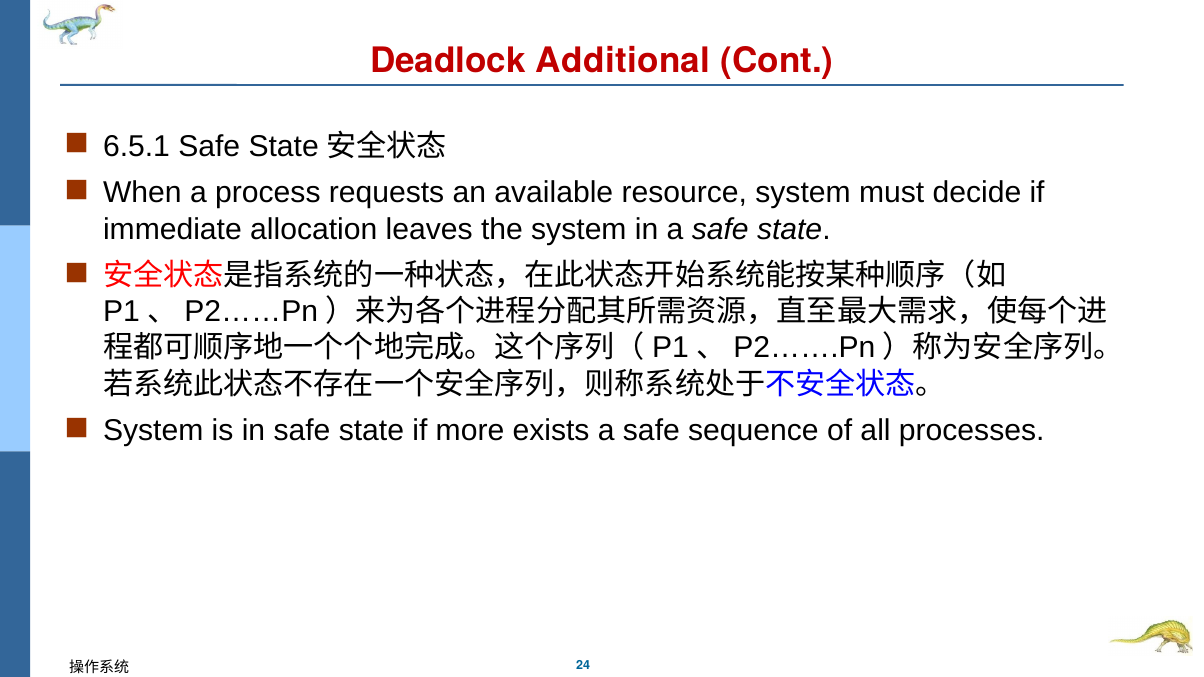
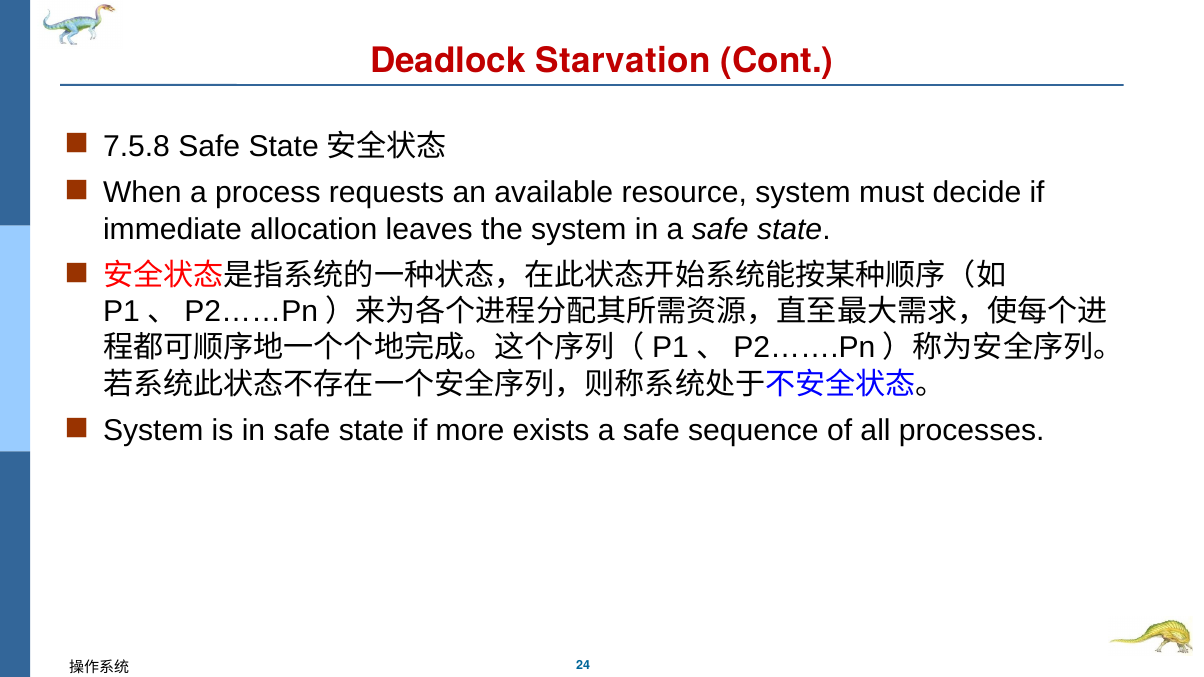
Additional: Additional -> Starvation
6.5.1: 6.5.1 -> 7.5.8
